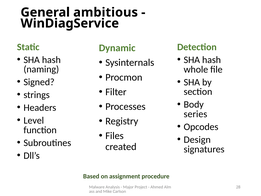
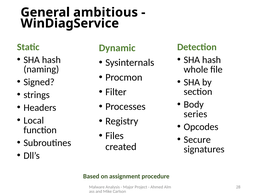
Level: Level -> Local
Design: Design -> Secure
